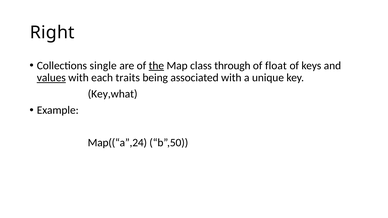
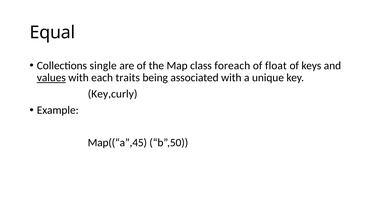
Right: Right -> Equal
the underline: present -> none
through: through -> foreach
Key,what: Key,what -> Key,curly
Map((“a”,24: Map((“a”,24 -> Map((“a”,45
